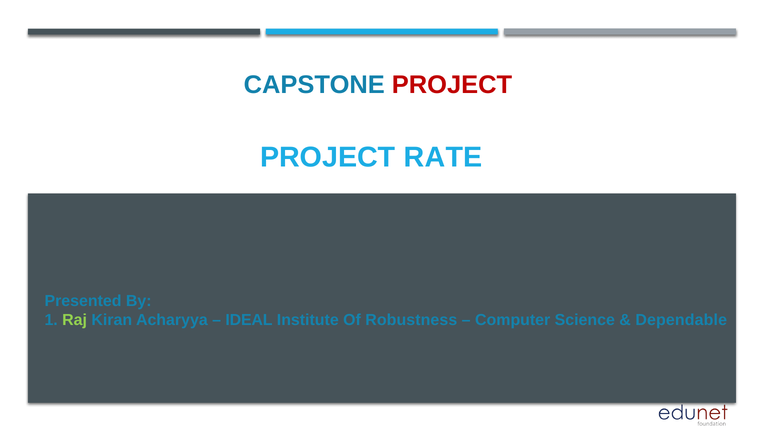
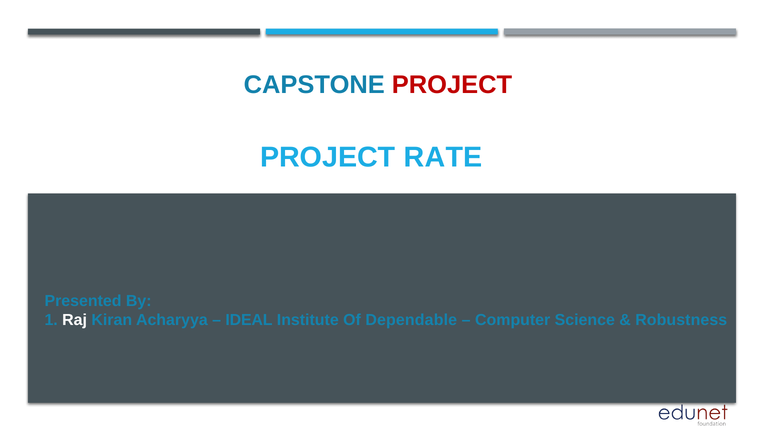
Raj colour: light green -> white
Robustness: Robustness -> Dependable
Dependable: Dependable -> Robustness
